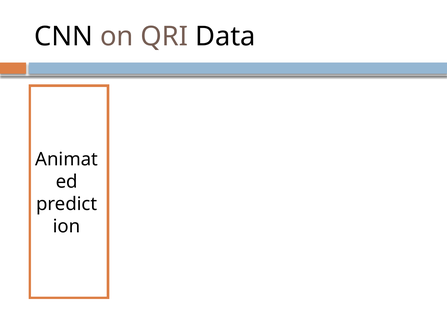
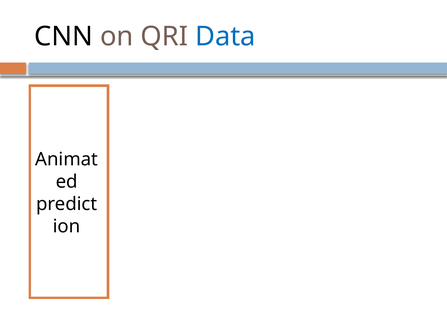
Data colour: black -> blue
